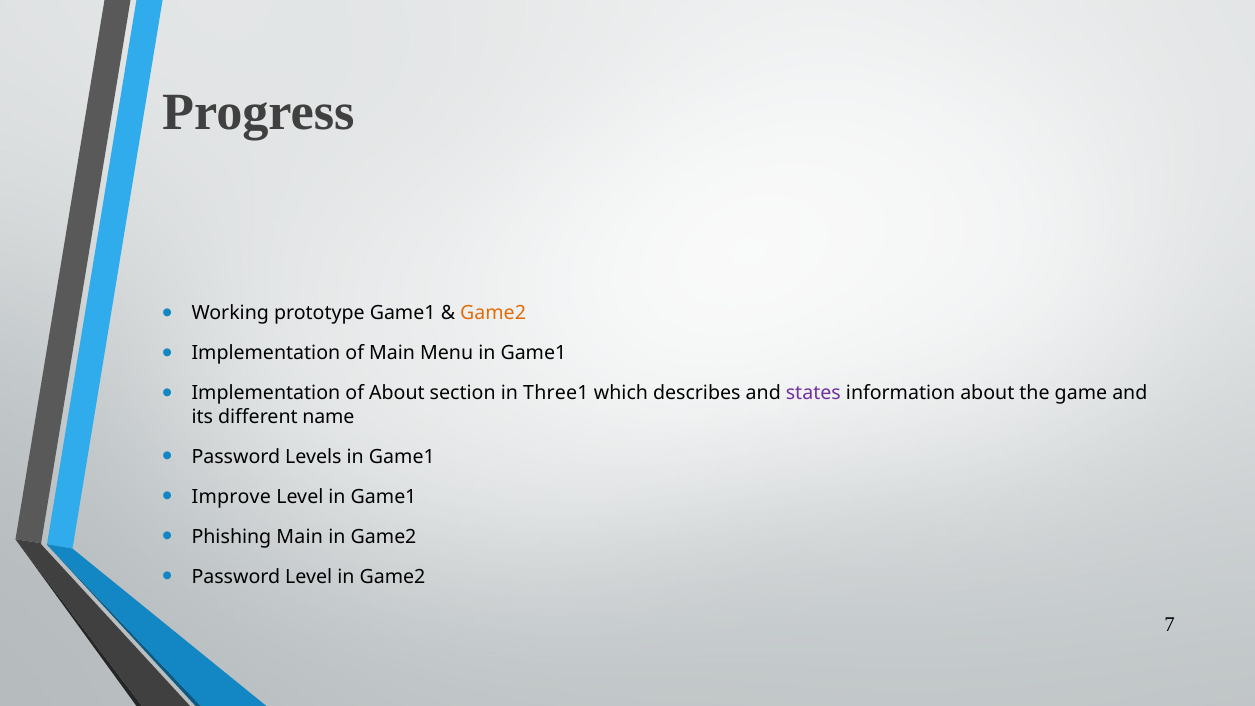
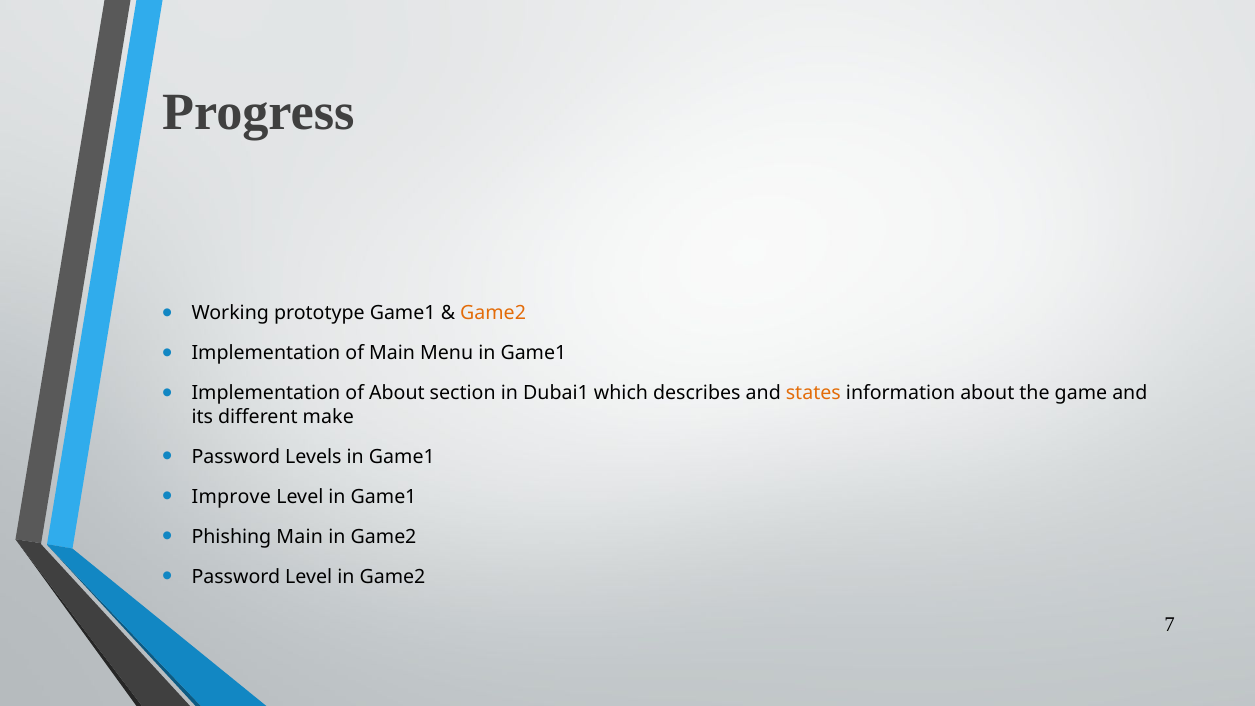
Three1: Three1 -> Dubai1
states colour: purple -> orange
name: name -> make
